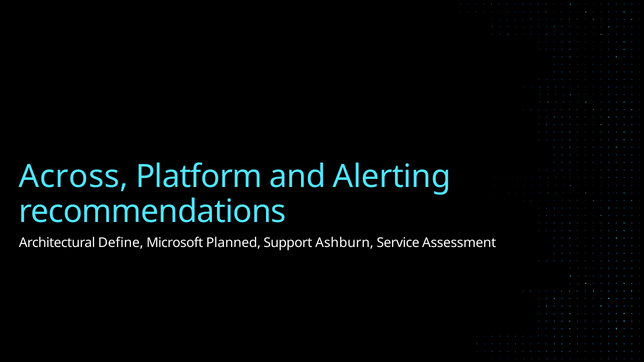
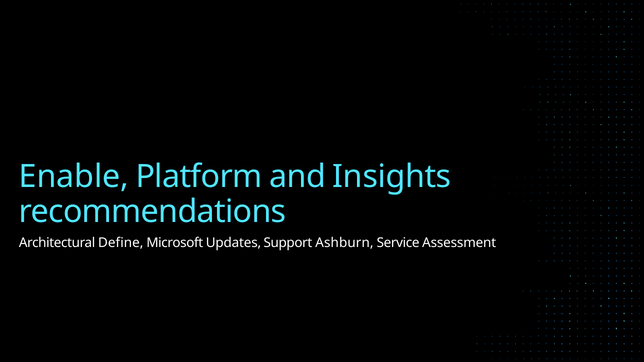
Across: Across -> Enable
Alerting: Alerting -> Insights
Planned: Planned -> Updates
